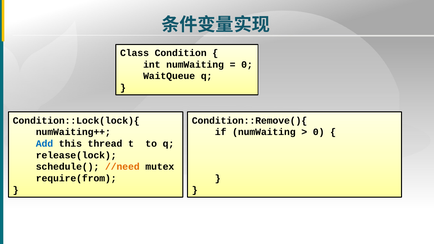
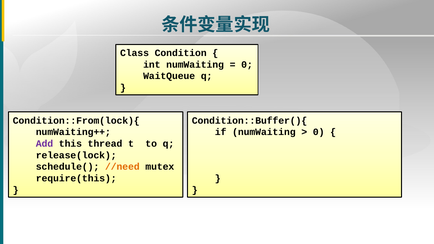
Condition::Lock(lock){: Condition::Lock(lock){ -> Condition::From(lock){
Condition::Remove(){: Condition::Remove(){ -> Condition::Buffer(){
Add colour: blue -> purple
require(from: require(from -> require(this
